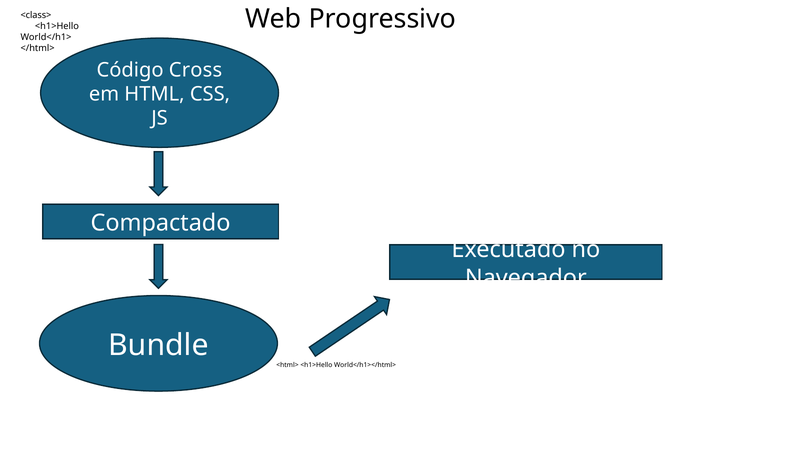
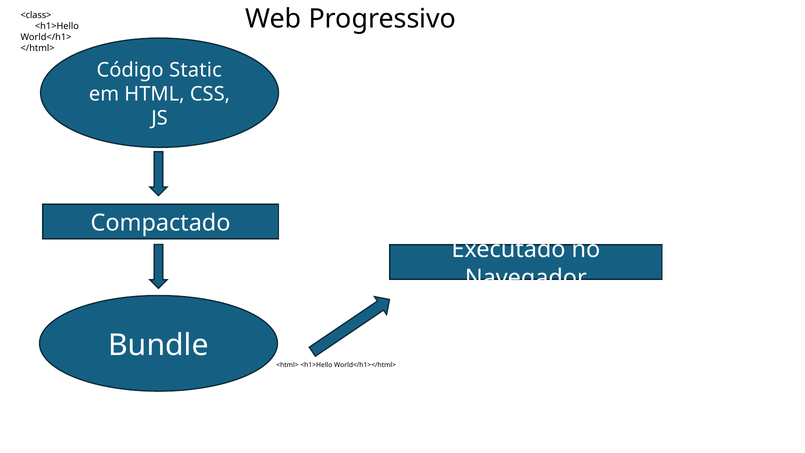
Cross: Cross -> Static
